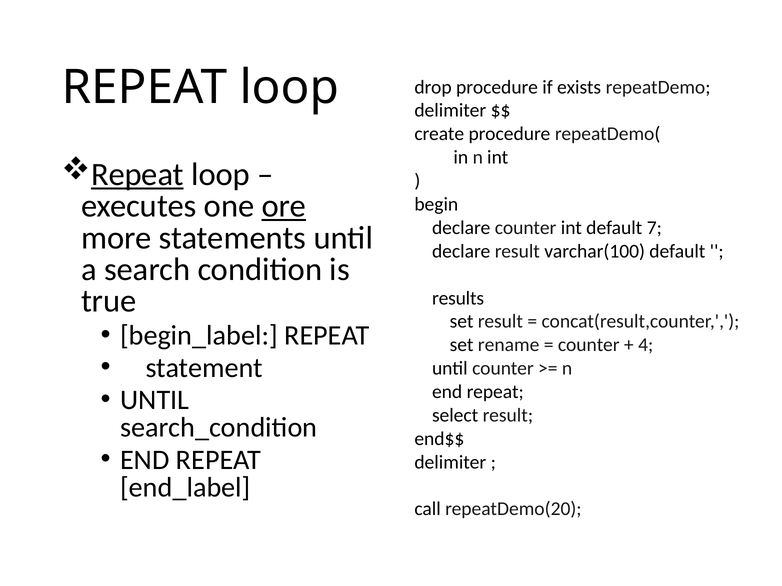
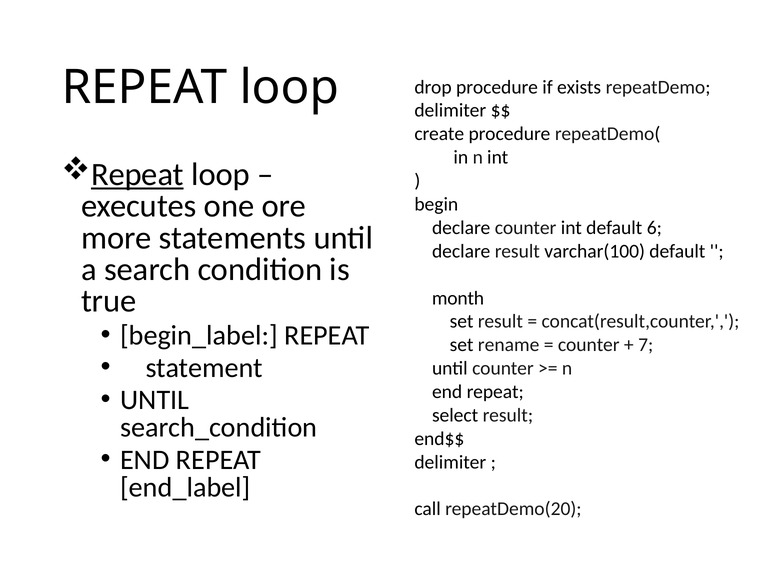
ore underline: present -> none
7: 7 -> 6
results: results -> month
4: 4 -> 7
